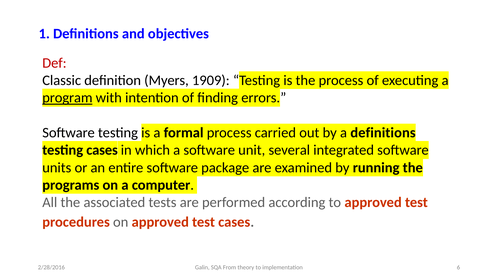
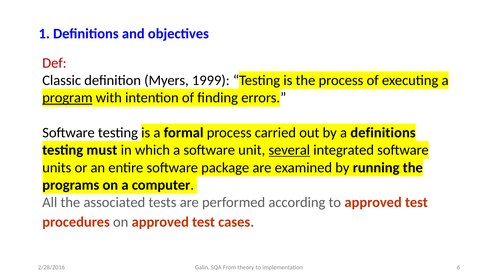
1909: 1909 -> 1999
testing cases: cases -> must
several underline: none -> present
